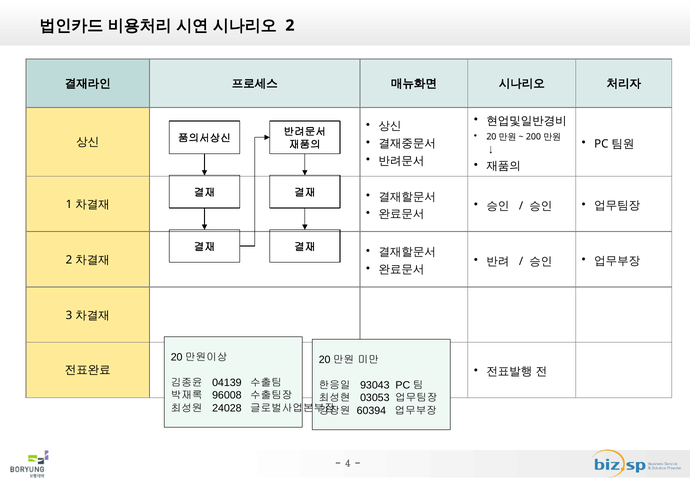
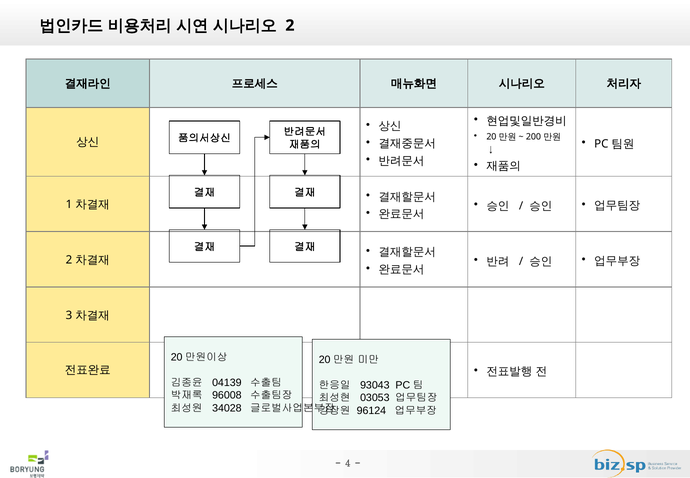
24028: 24028 -> 34028
60394: 60394 -> 96124
